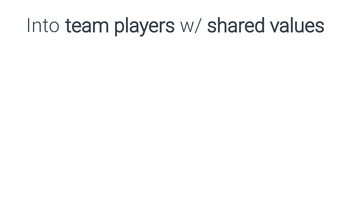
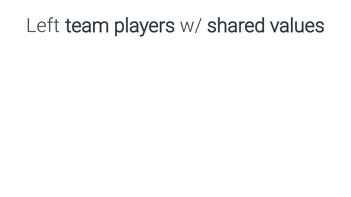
Into: Into -> Left
